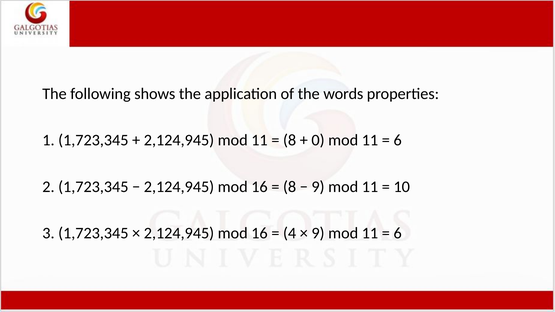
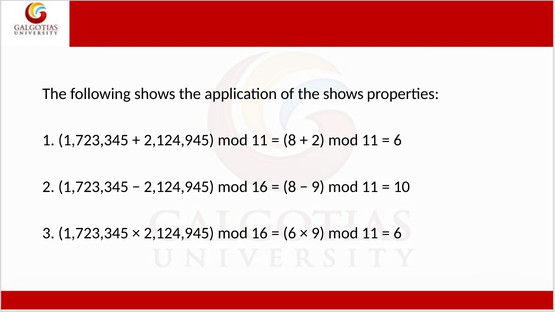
the words: words -> shows
0 at (318, 140): 0 -> 2
4 at (290, 233): 4 -> 6
